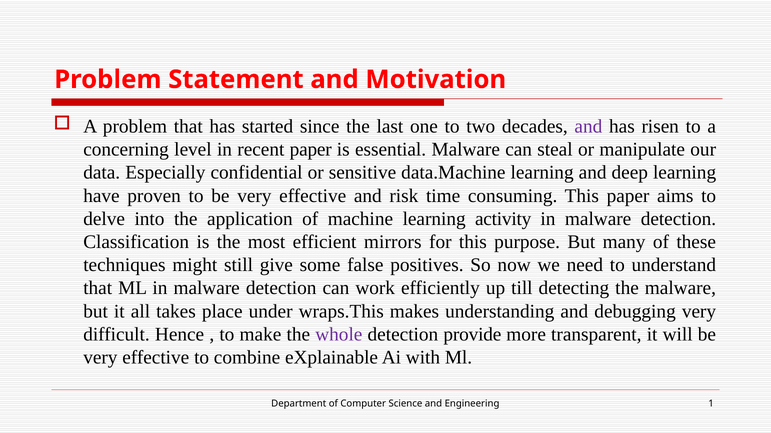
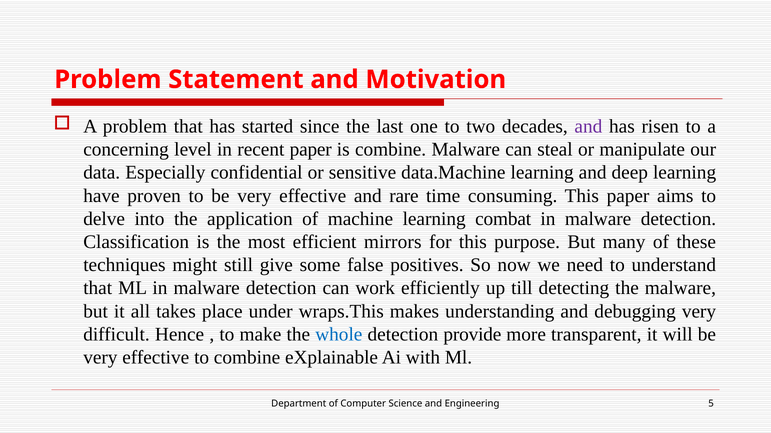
is essential: essential -> combine
risk: risk -> rare
activity: activity -> combat
whole colour: purple -> blue
1: 1 -> 5
